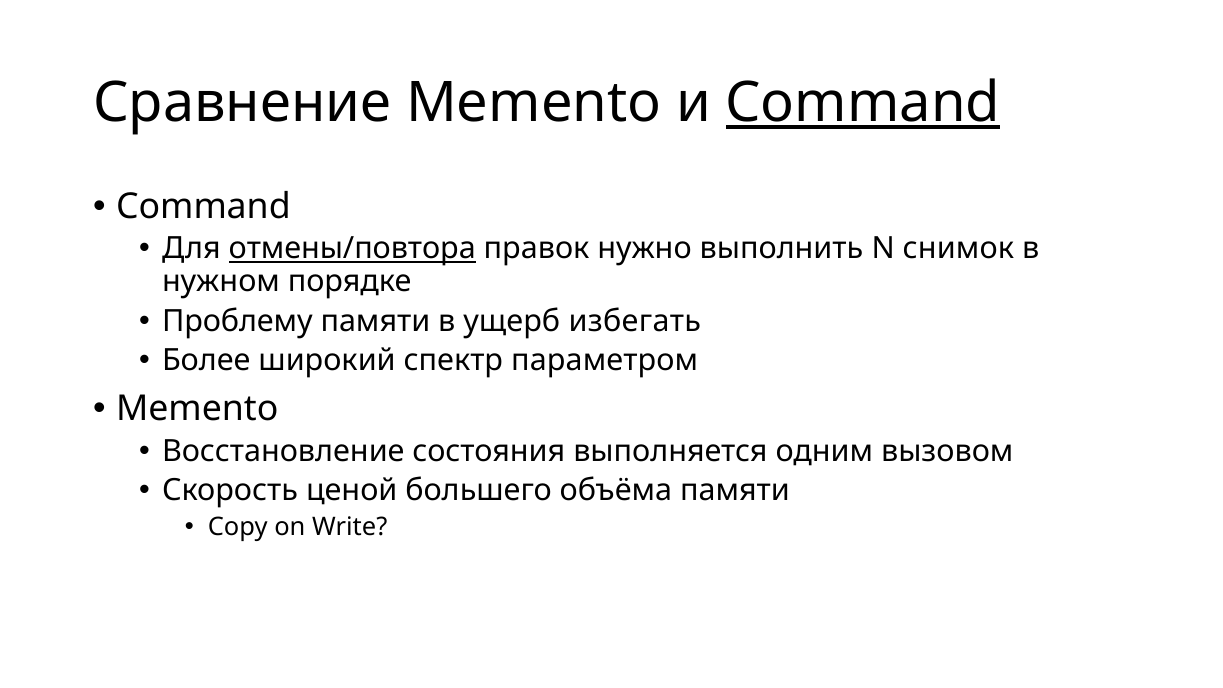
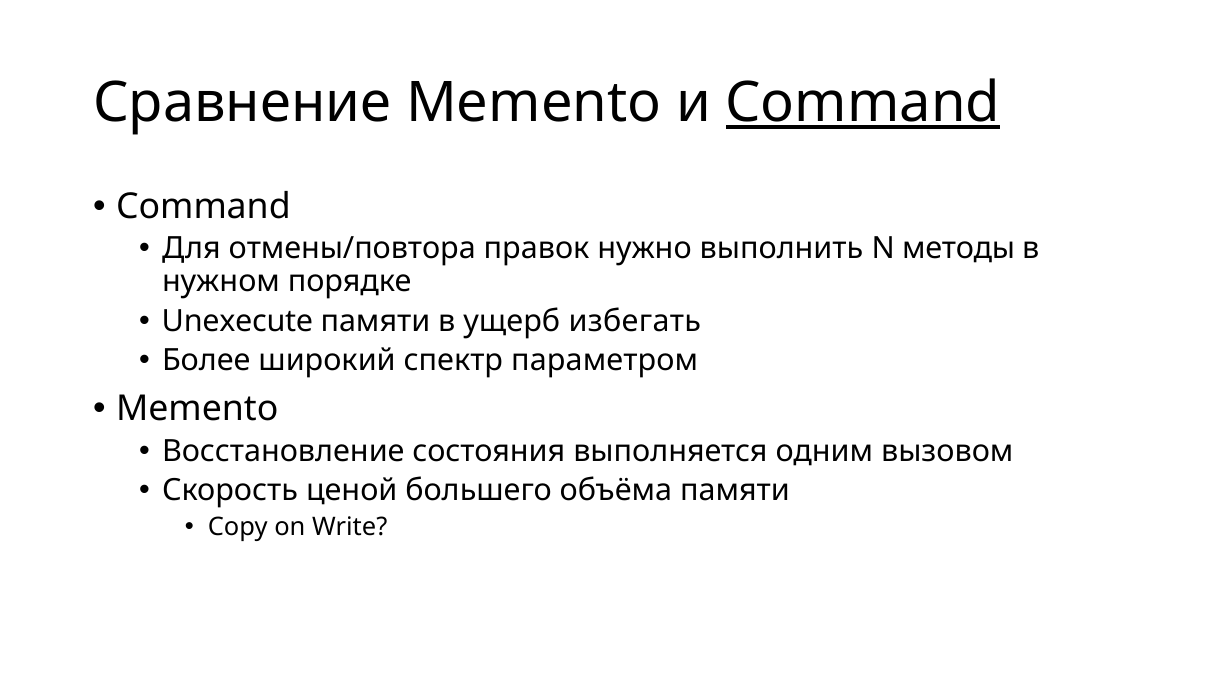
отмены/повтора underline: present -> none
снимок: снимок -> методы
Проблему: Проблему -> Unexecute
